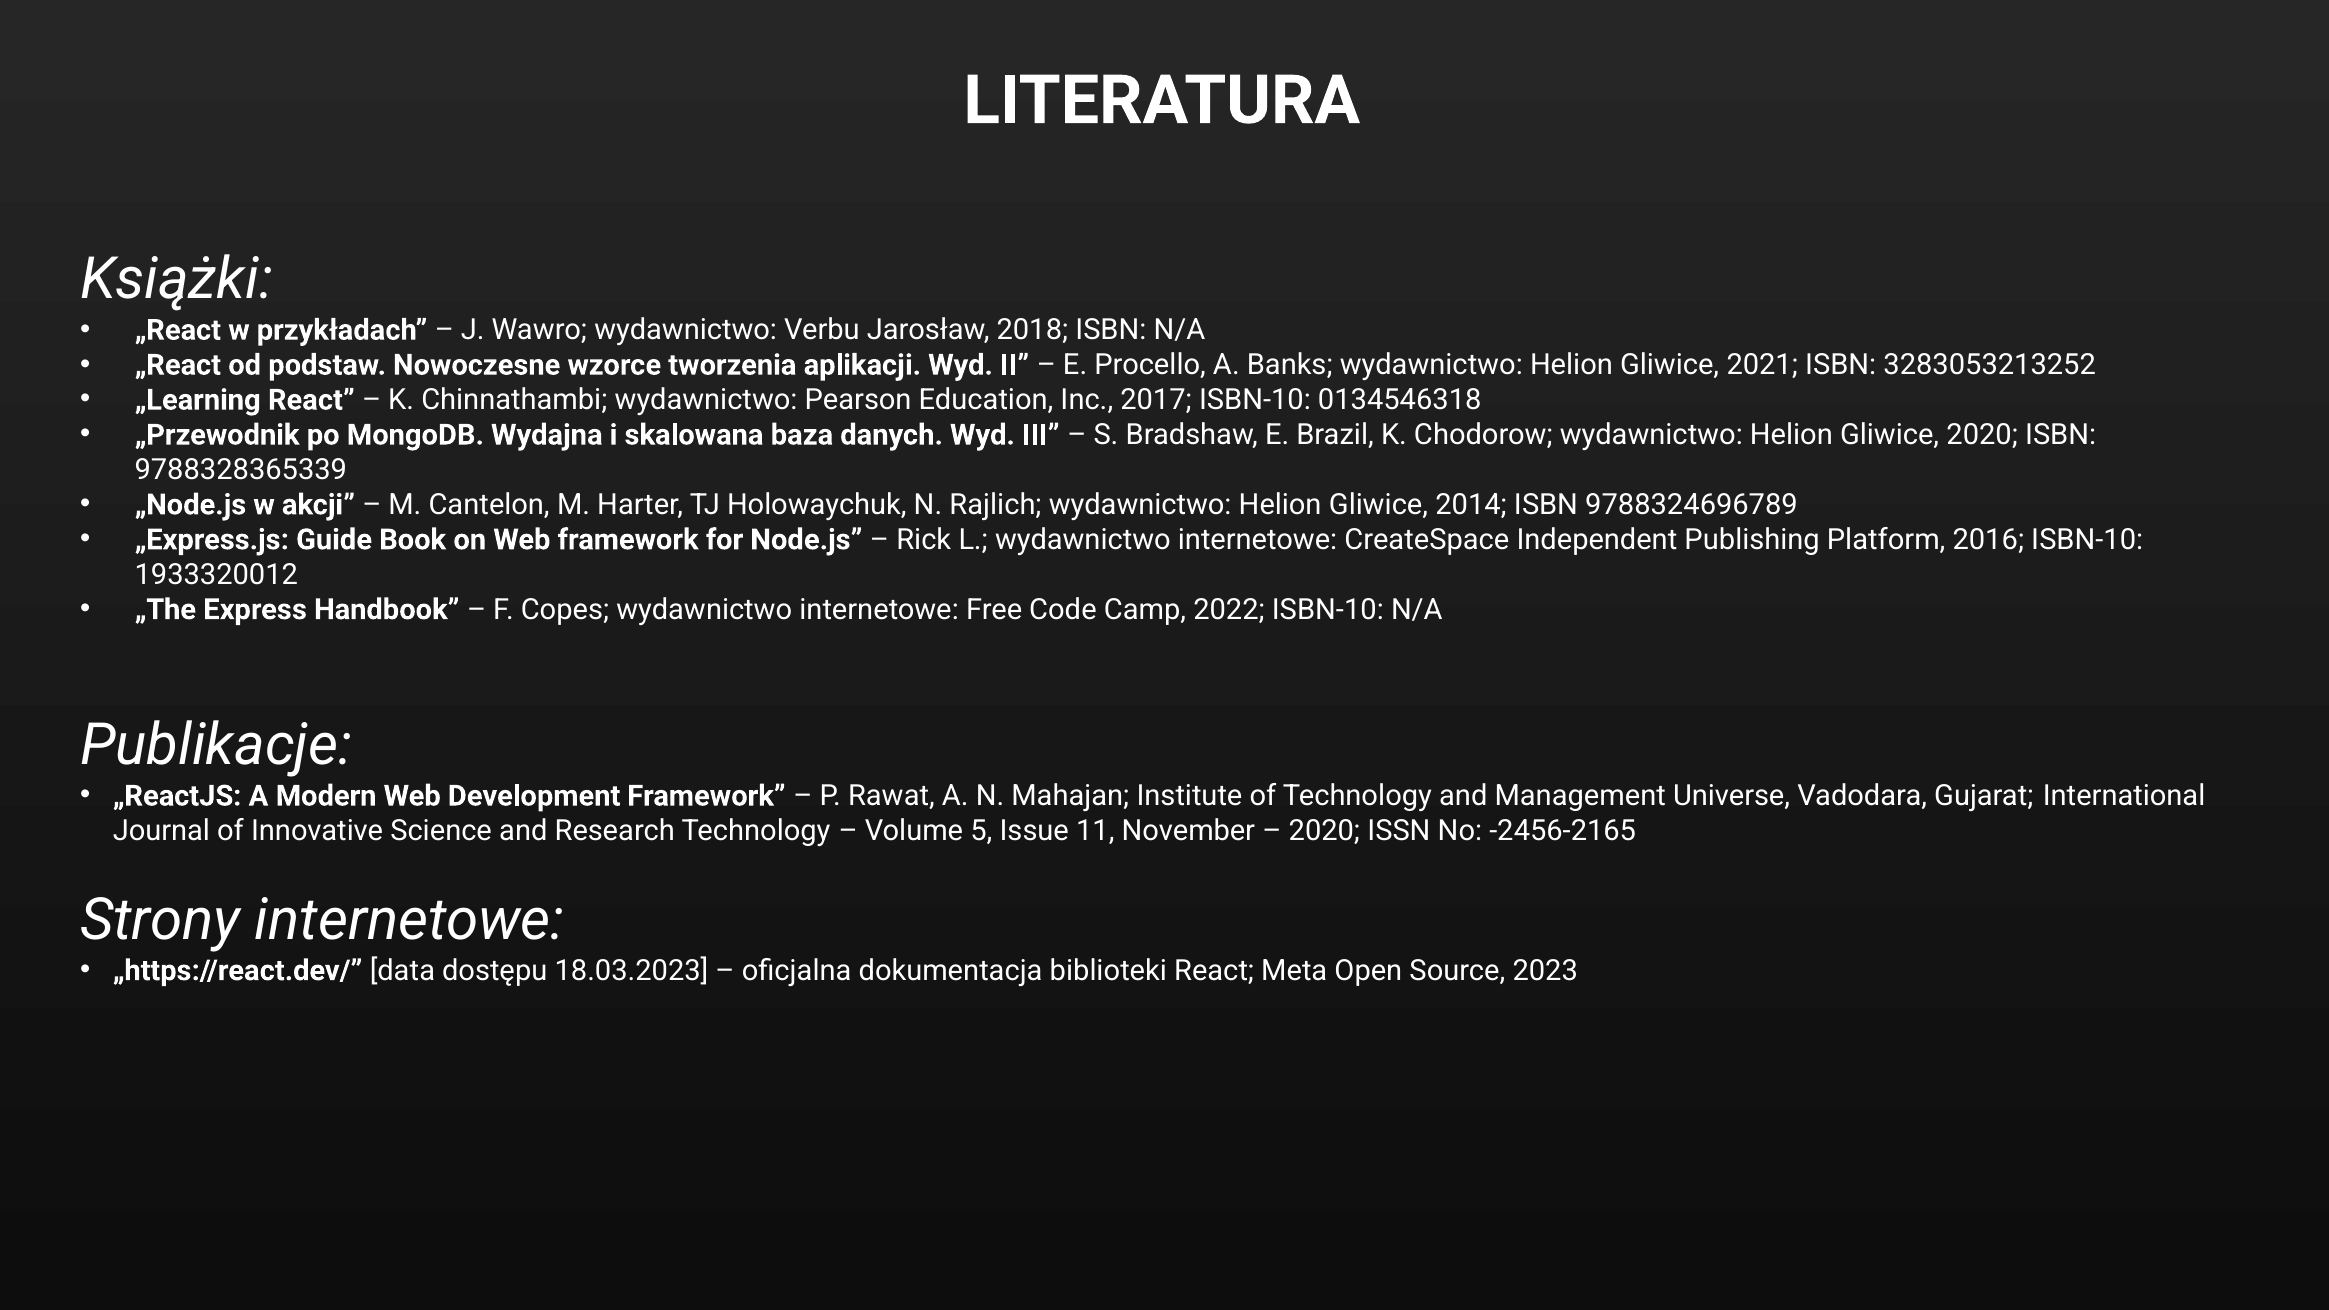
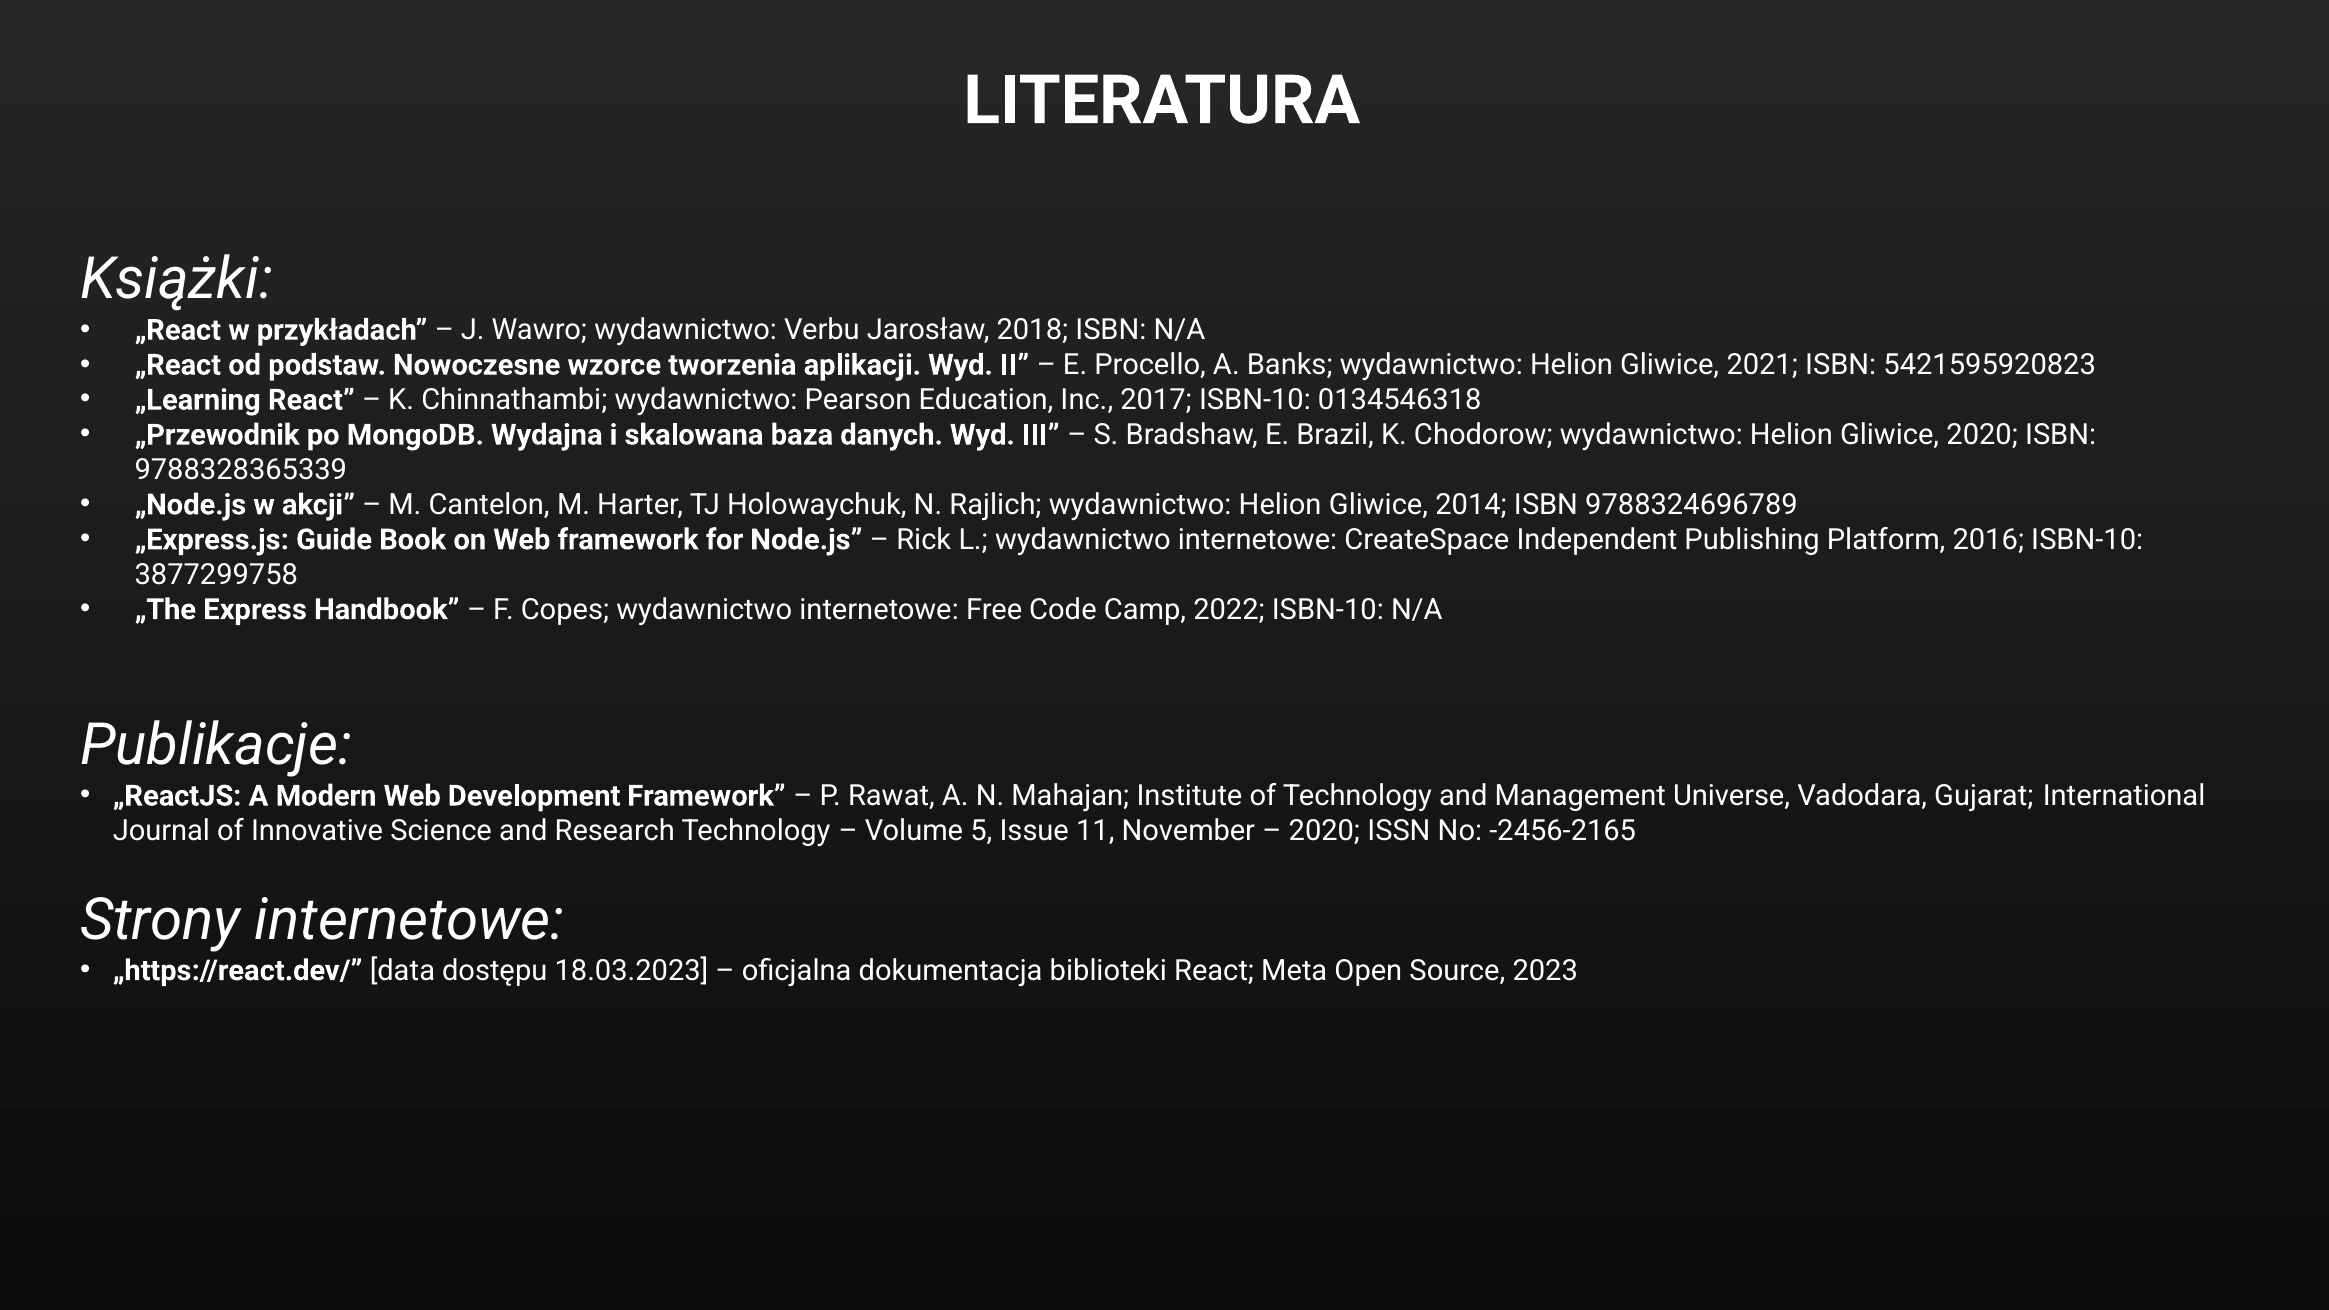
3283053213252: 3283053213252 -> 5421595920823
1933320012: 1933320012 -> 3877299758
